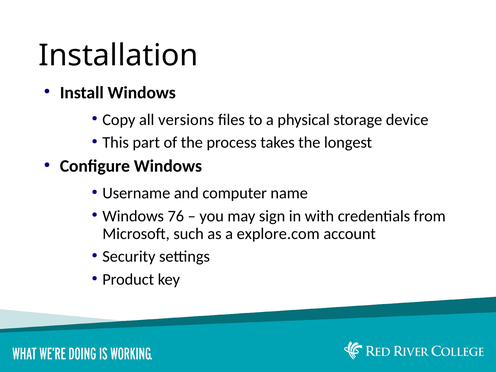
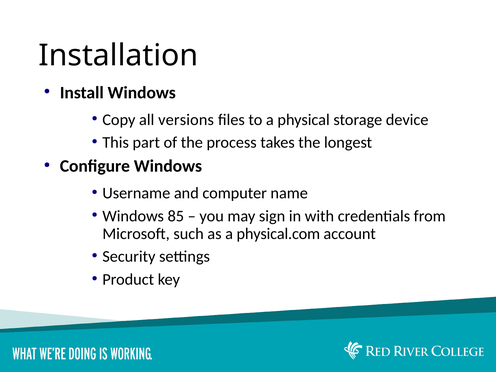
76: 76 -> 85
explore.com: explore.com -> physical.com
